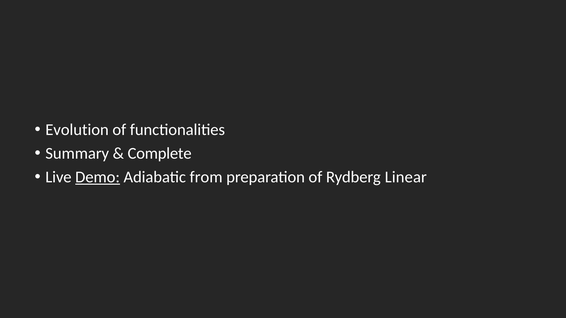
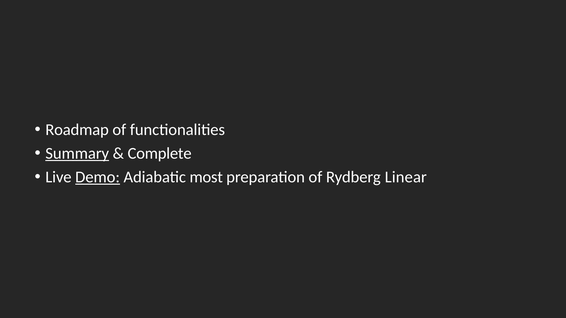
Evolution: Evolution -> Roadmap
Summary underline: none -> present
from: from -> most
